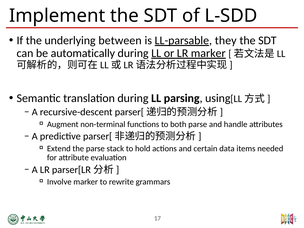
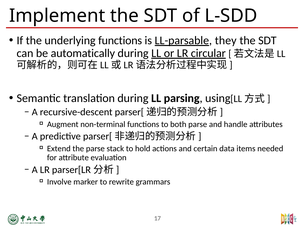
underlying between: between -> functions
LR marker: marker -> circular
